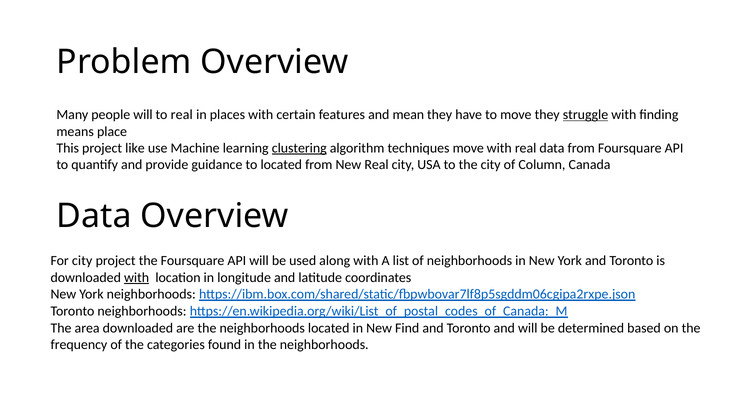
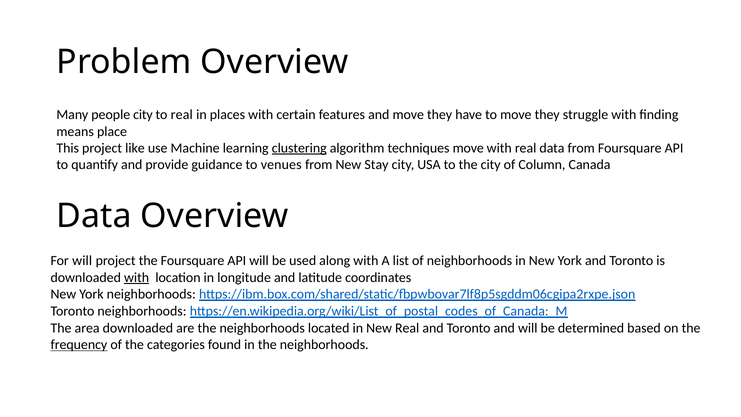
people will: will -> city
and mean: mean -> move
struggle underline: present -> none
to located: located -> venues
New Real: Real -> Stay
For city: city -> will
New Find: Find -> Real
frequency underline: none -> present
